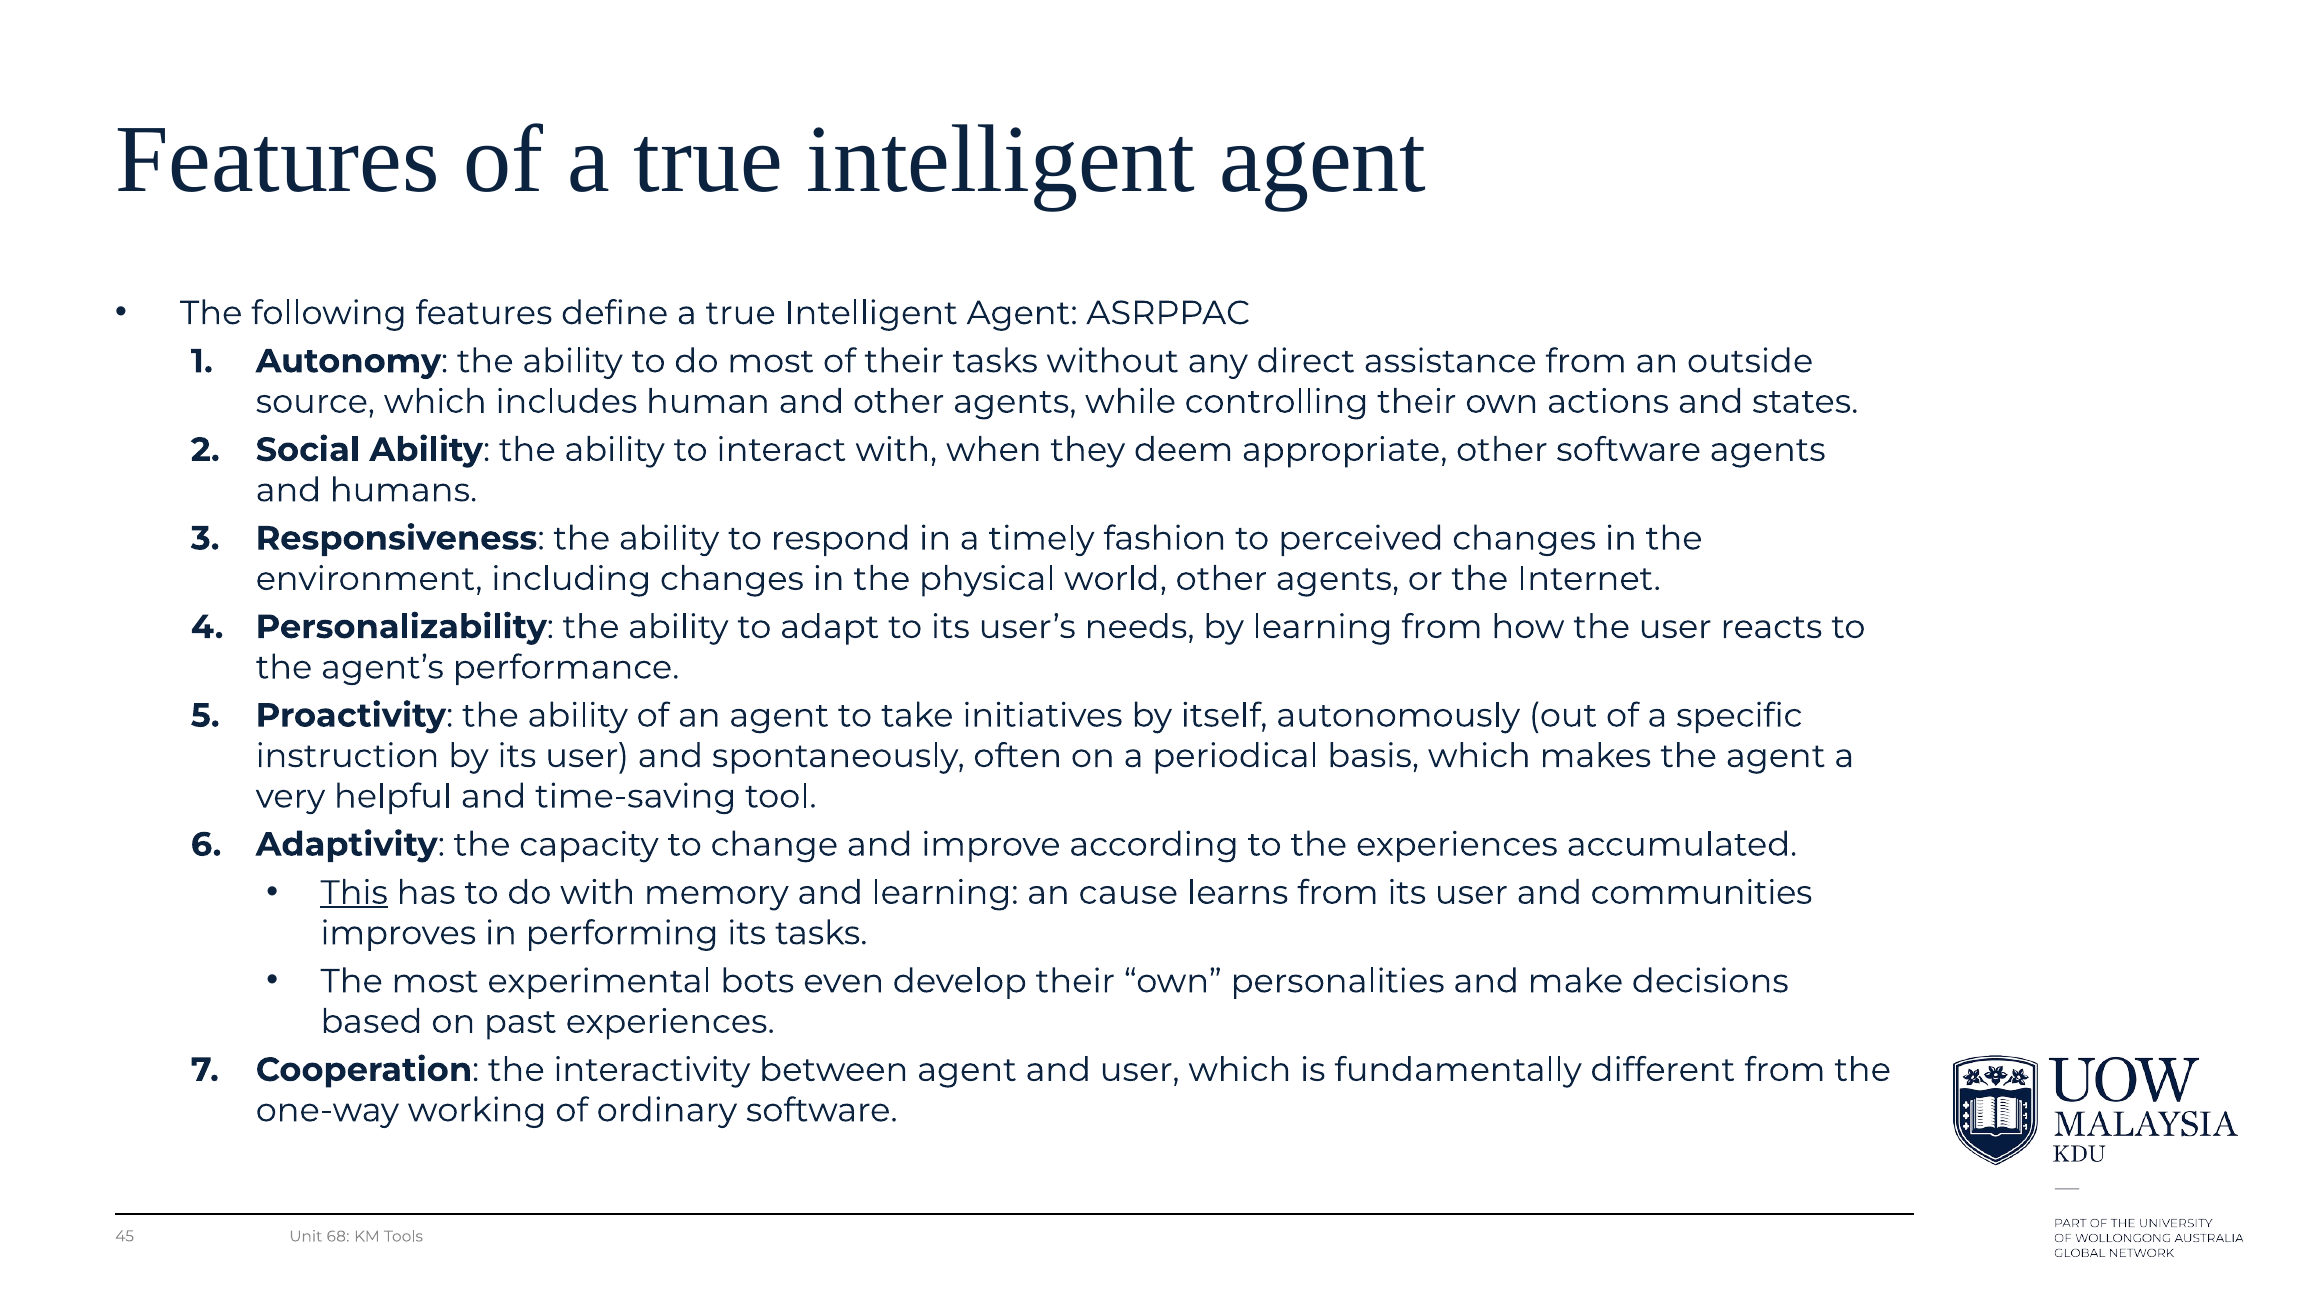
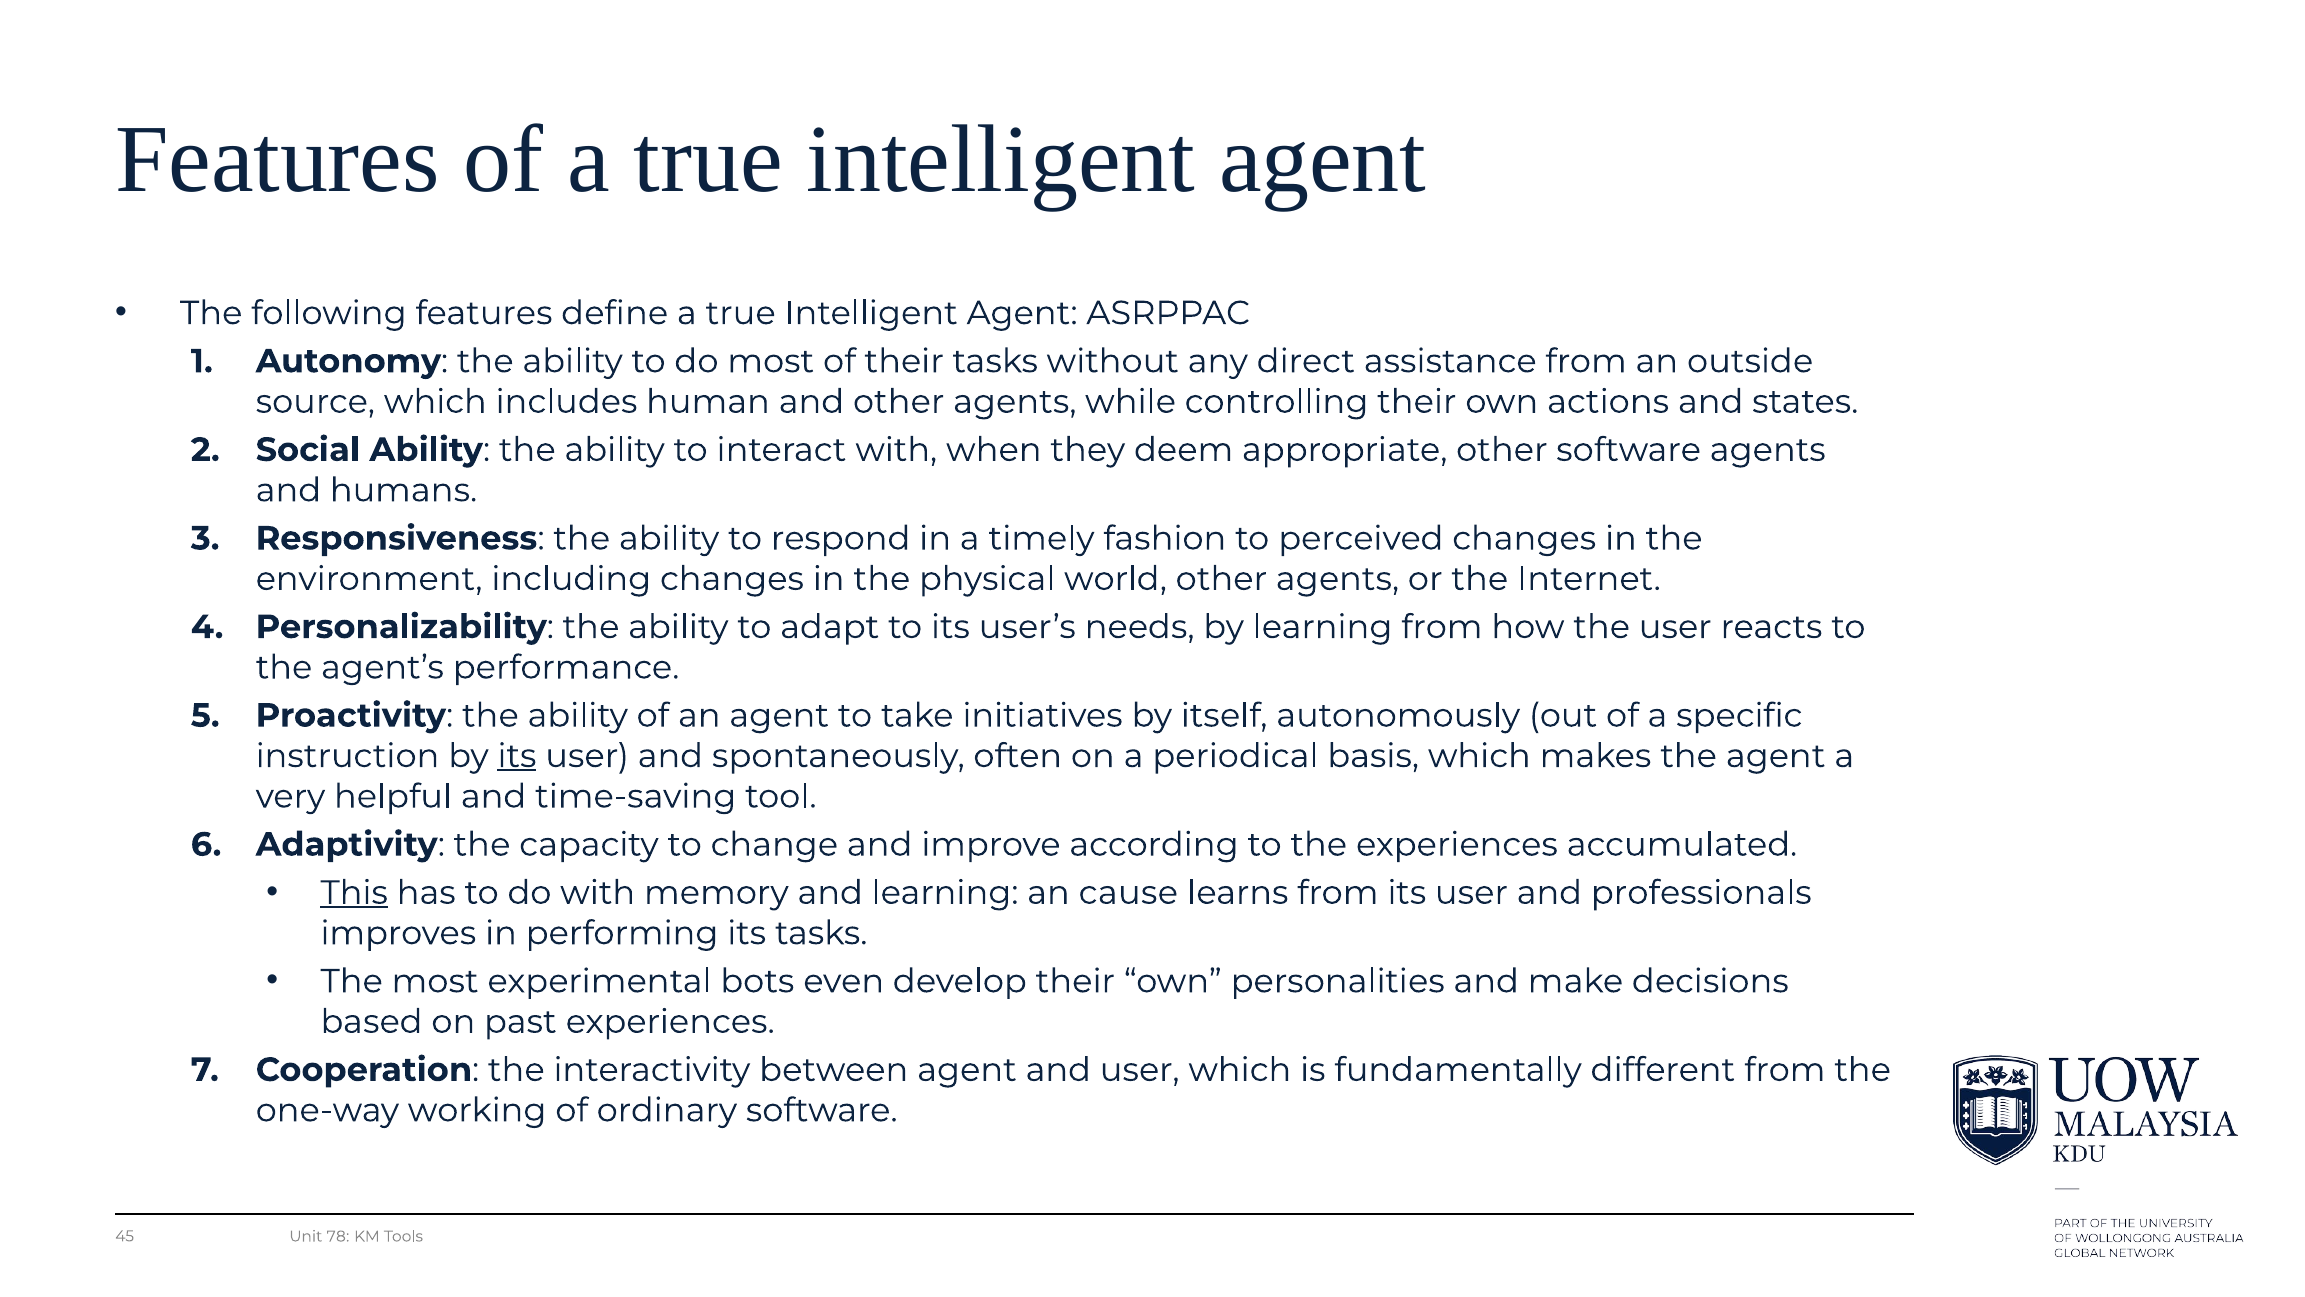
its at (517, 756) underline: none -> present
communities: communities -> professionals
68: 68 -> 78
